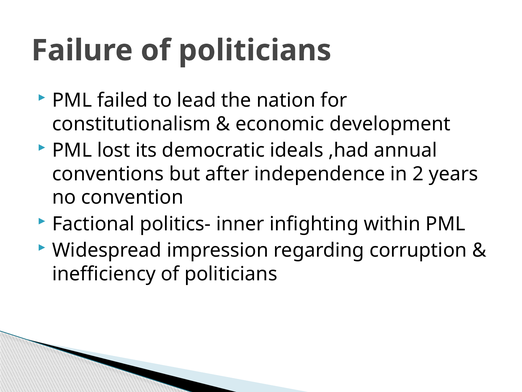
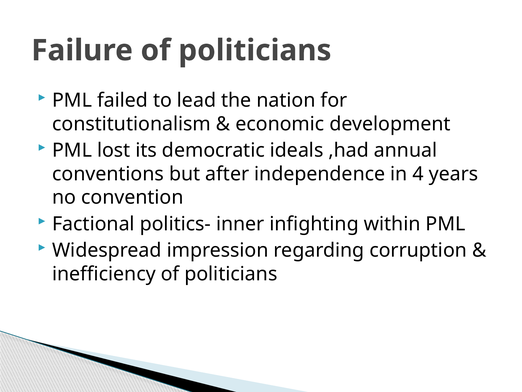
2: 2 -> 4
